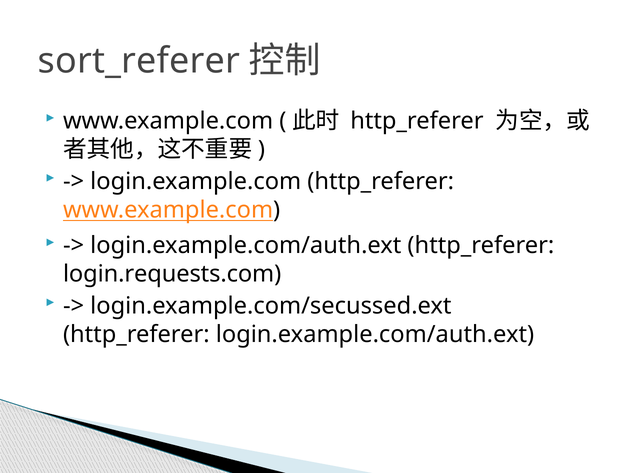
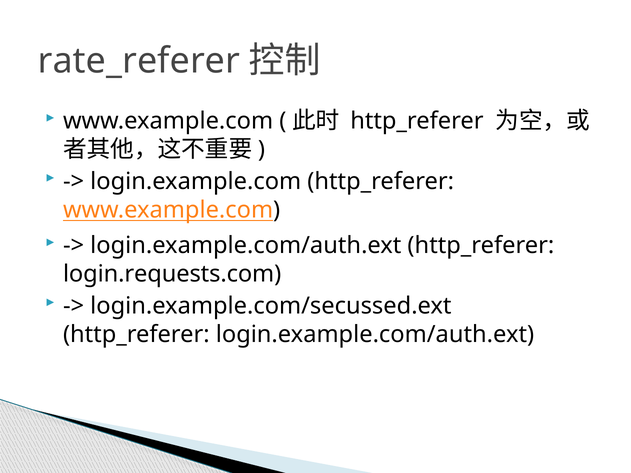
sort_referer: sort_referer -> rate_referer
